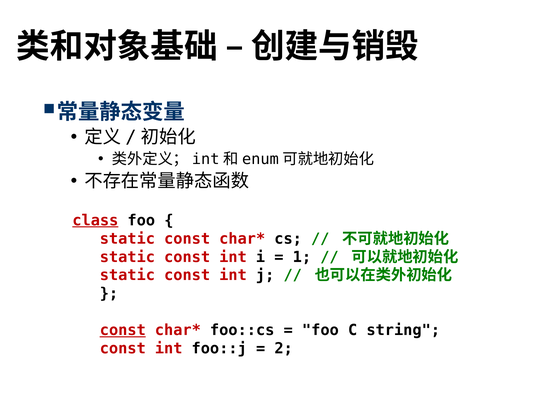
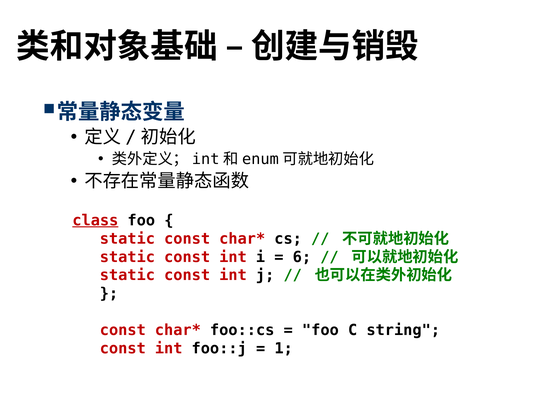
1: 1 -> 6
const at (123, 330) underline: present -> none
2: 2 -> 1
